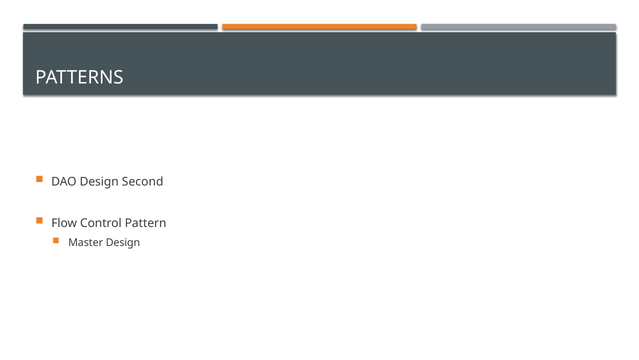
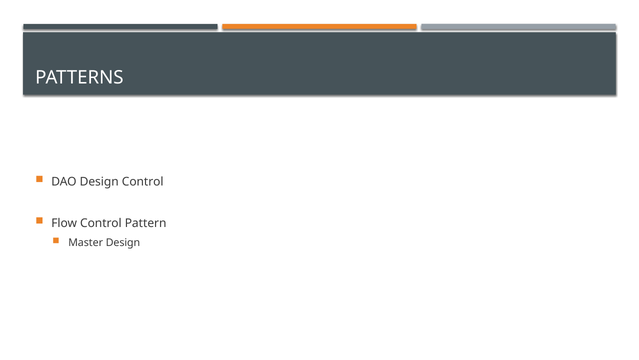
Design Second: Second -> Control
